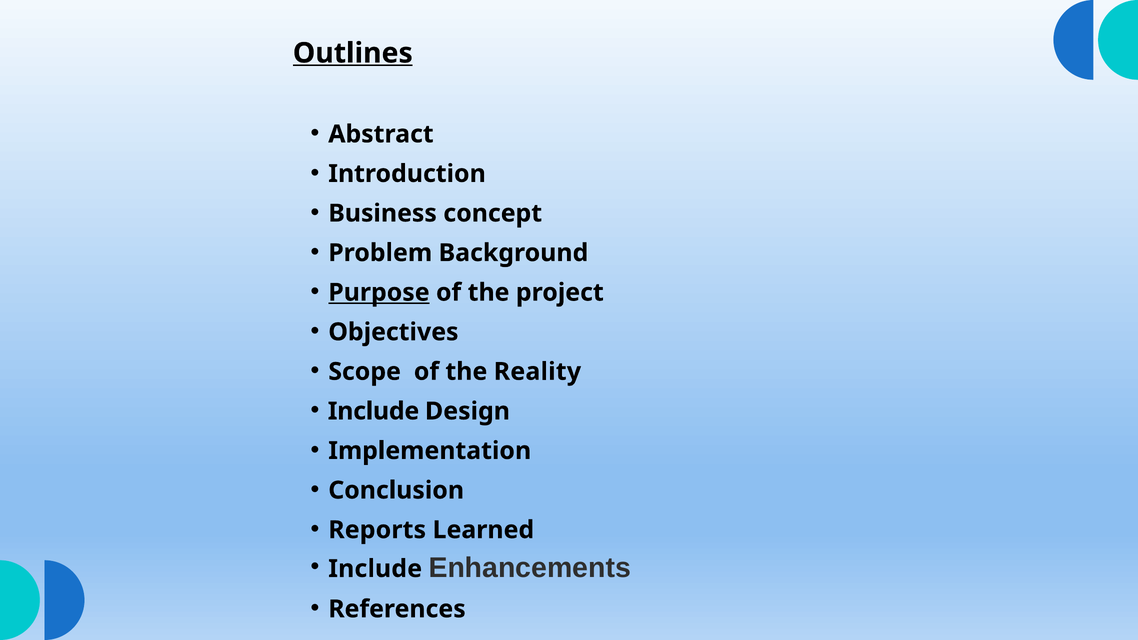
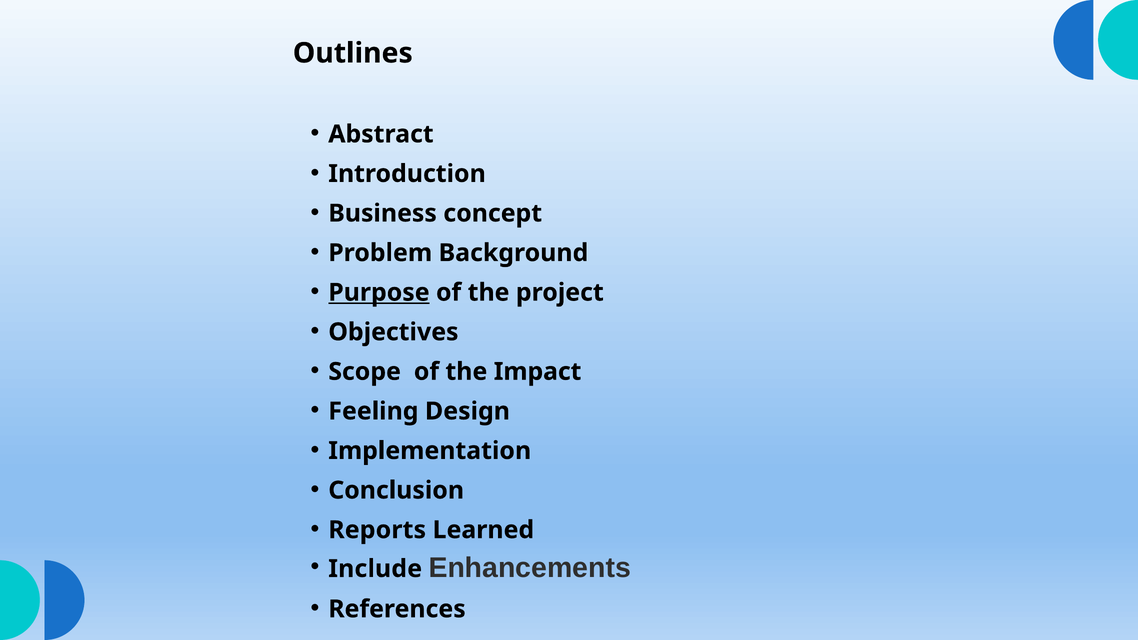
Outlines underline: present -> none
Reality: Reality -> Impact
Include at (374, 411): Include -> Feeling
